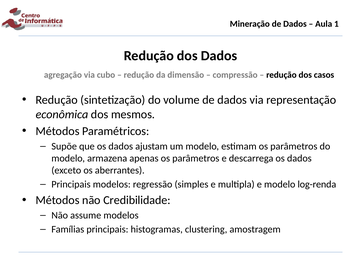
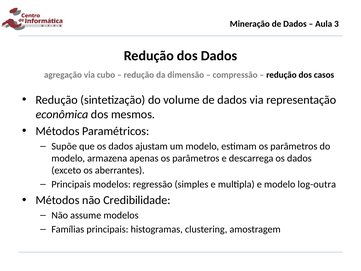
1: 1 -> 3
log-renda: log-renda -> log-outra
